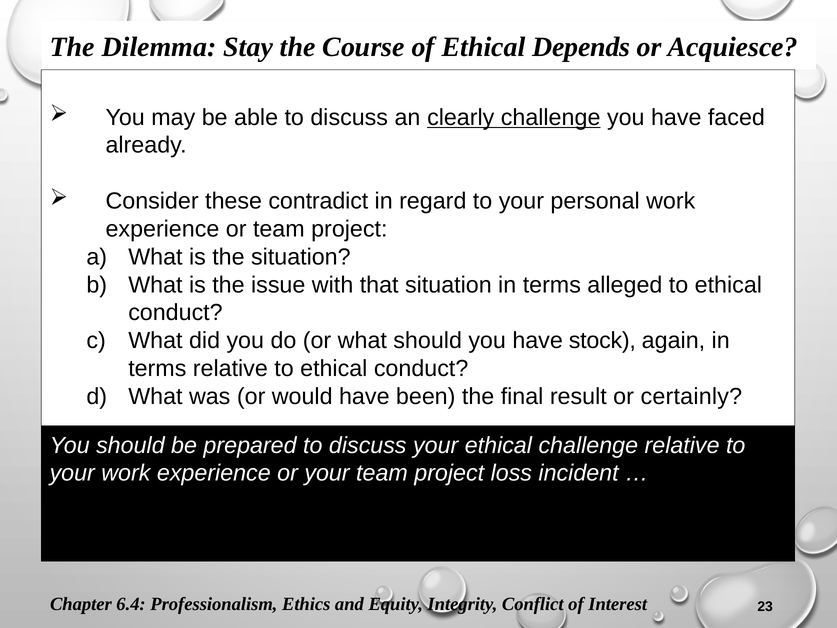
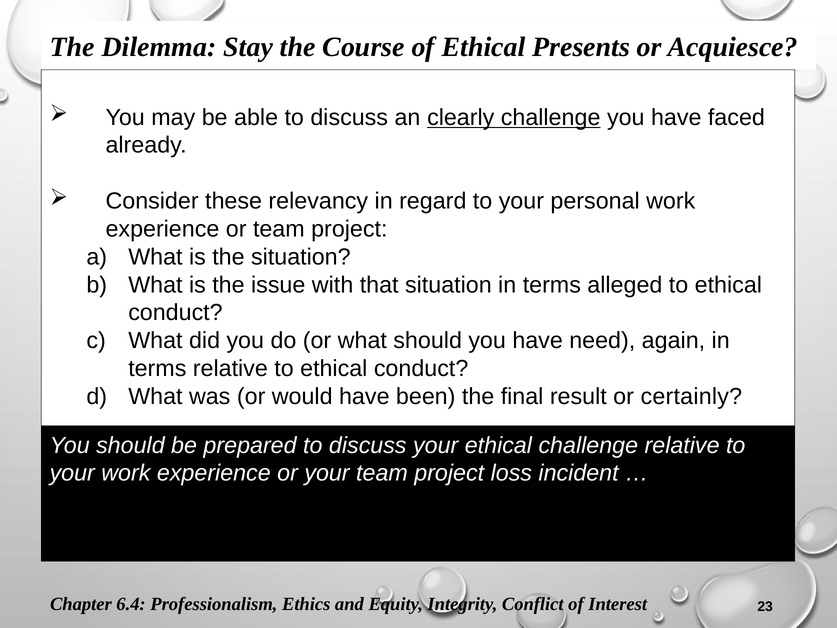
Depends: Depends -> Presents
contradict: contradict -> relevancy
stock: stock -> need
